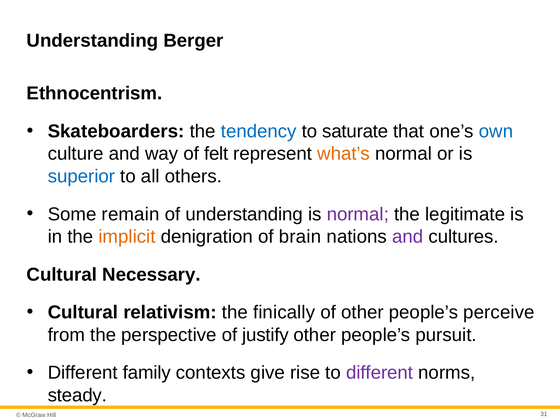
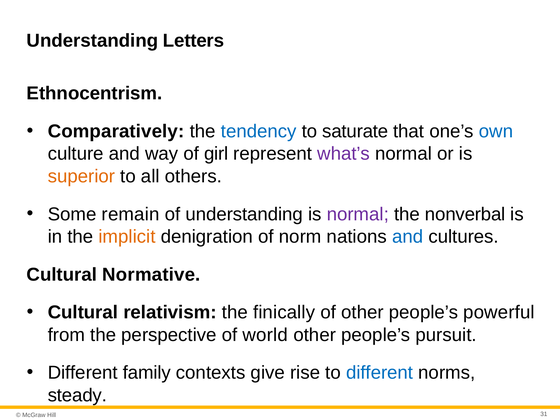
Berger: Berger -> Letters
Skateboarders: Skateboarders -> Comparatively
felt: felt -> girl
what’s colour: orange -> purple
superior colour: blue -> orange
legitimate: legitimate -> nonverbal
brain: brain -> norm
and at (408, 237) colour: purple -> blue
Necessary: Necessary -> Normative
perceive: perceive -> powerful
justify: justify -> world
different at (380, 373) colour: purple -> blue
